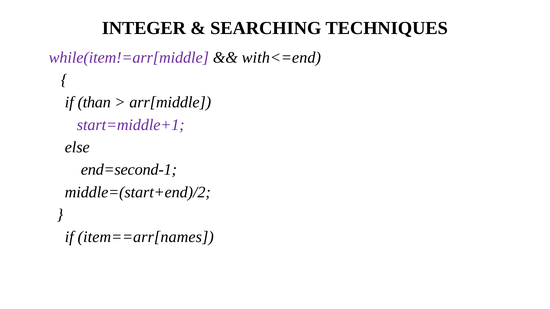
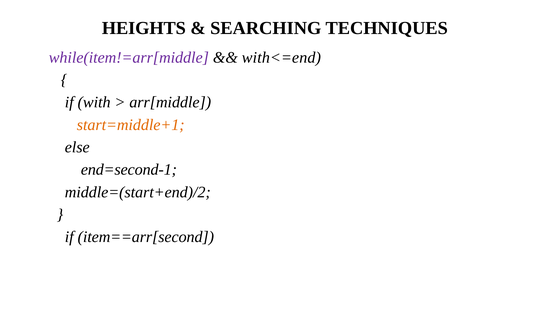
INTEGER: INTEGER -> HEIGHTS
than: than -> with
start=middle+1 colour: purple -> orange
item==arr[names: item==arr[names -> item==arr[second
